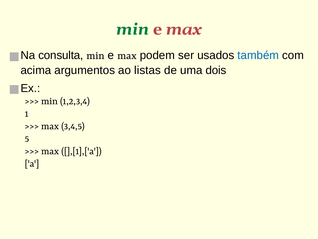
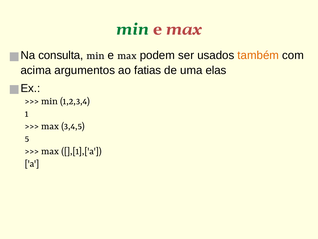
também colour: blue -> orange
listas: listas -> fatias
dois: dois -> elas
